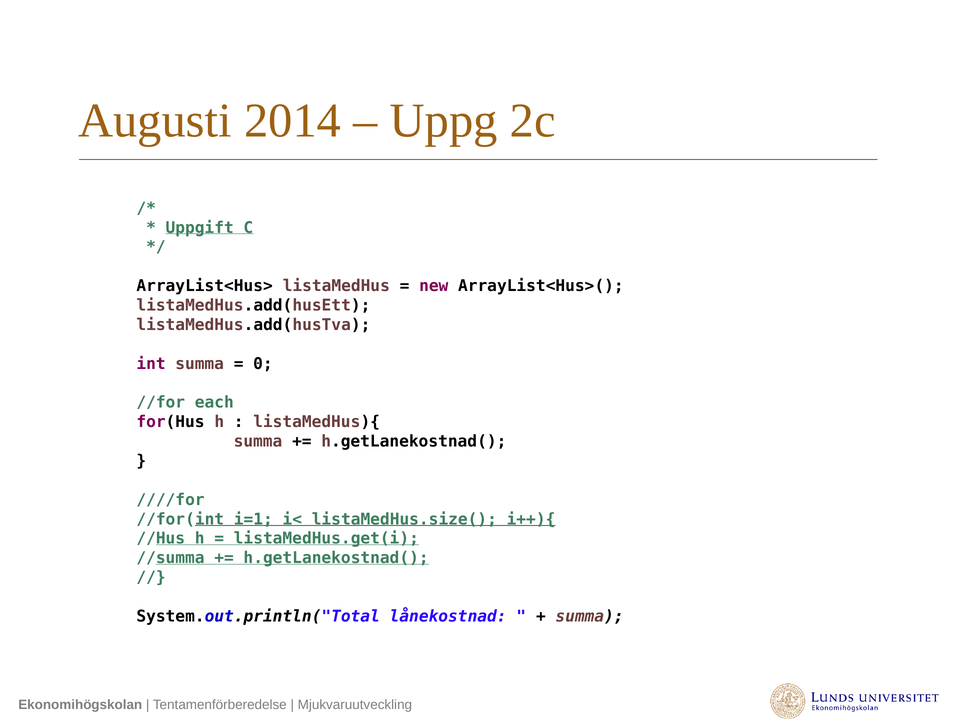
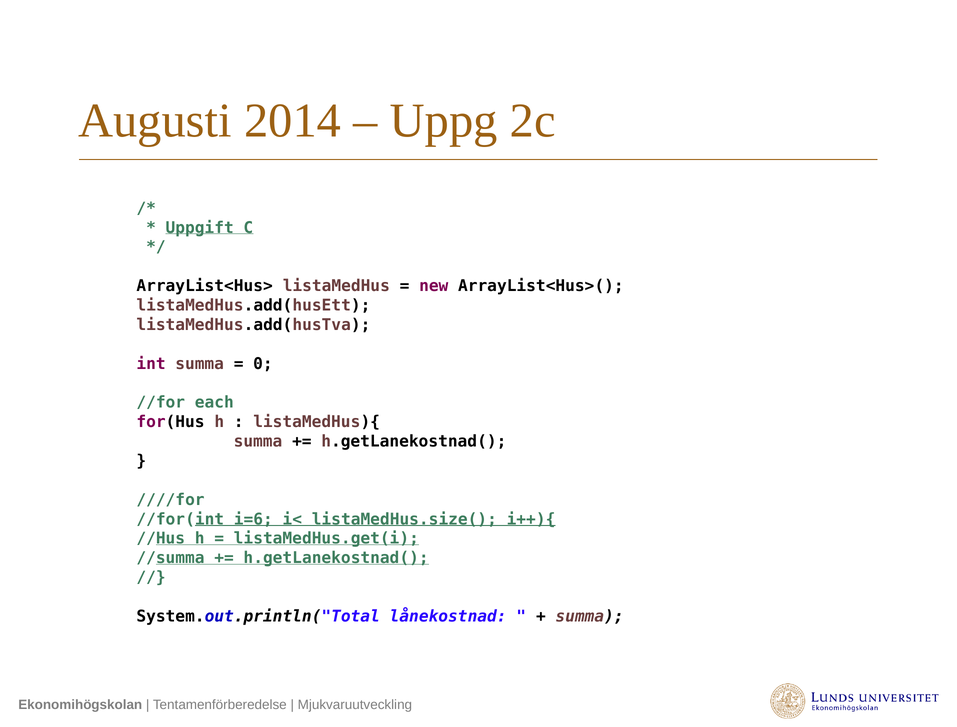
i=1: i=1 -> i=6
